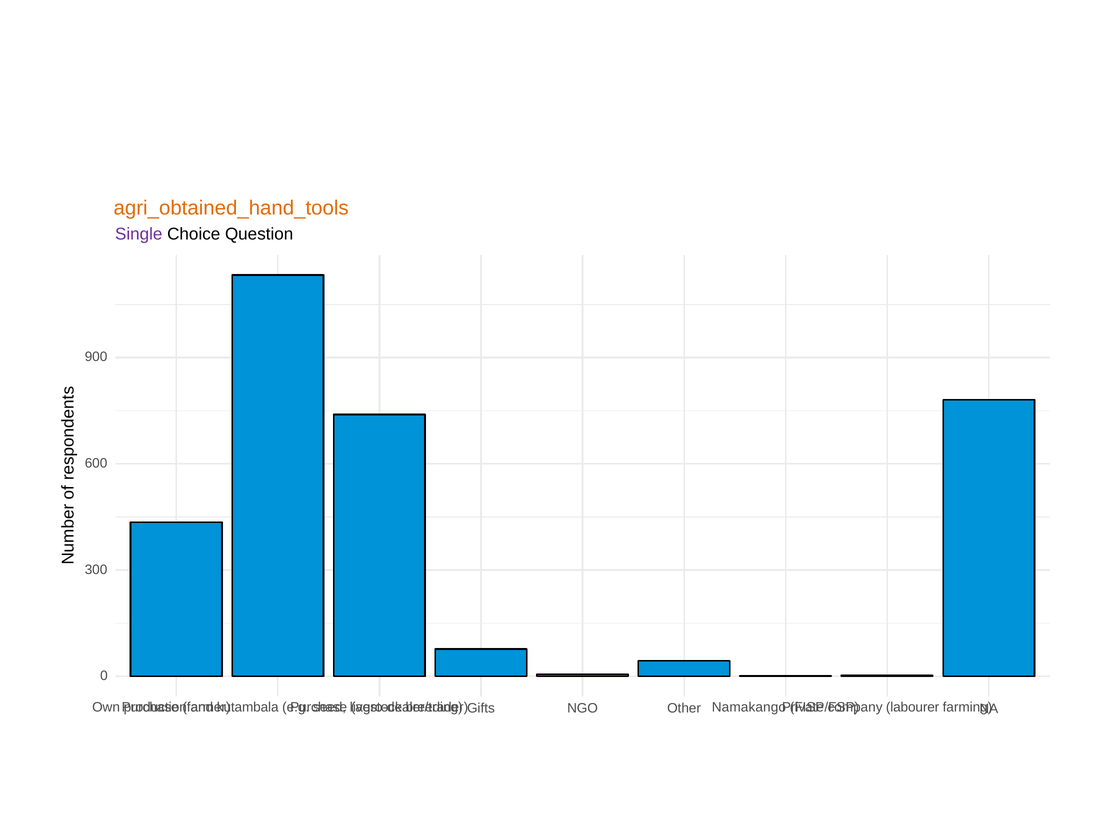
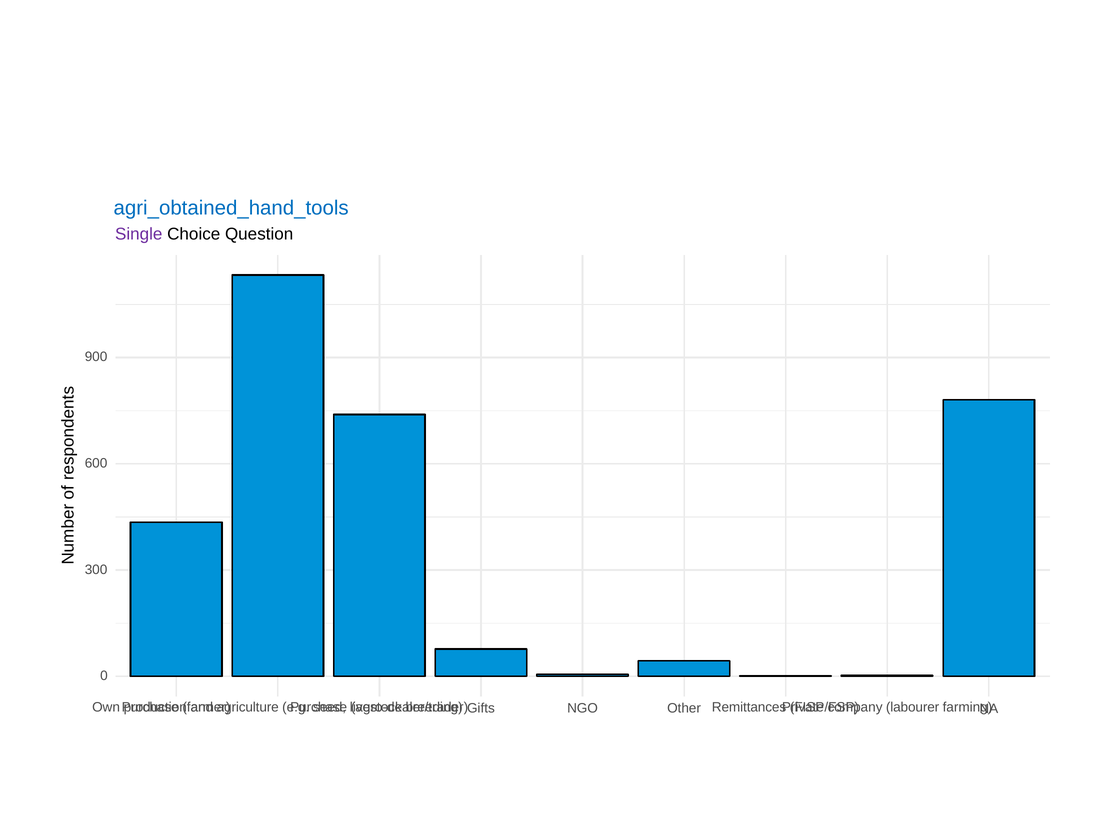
agri_obtained_hand_tools colour: orange -> blue
kutambala: kutambala -> agriculture
Namakango: Namakango -> Remittances
